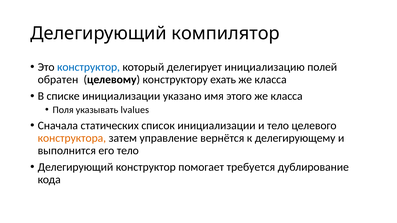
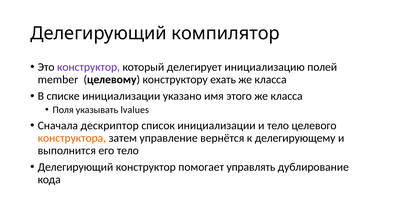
конструктор at (89, 67) colour: blue -> purple
обратен: обратен -> member
статических: статических -> дескриптор
требуется: требуется -> управлять
